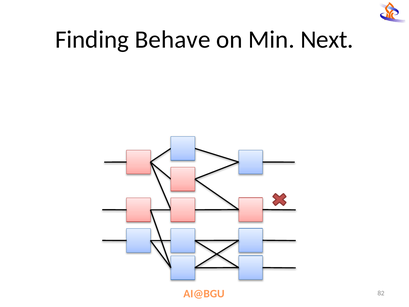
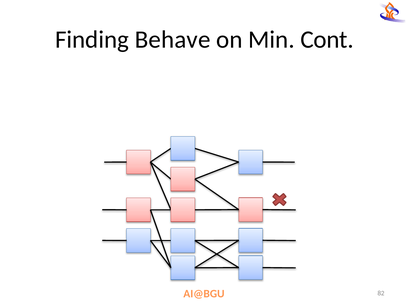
Next: Next -> Cont
